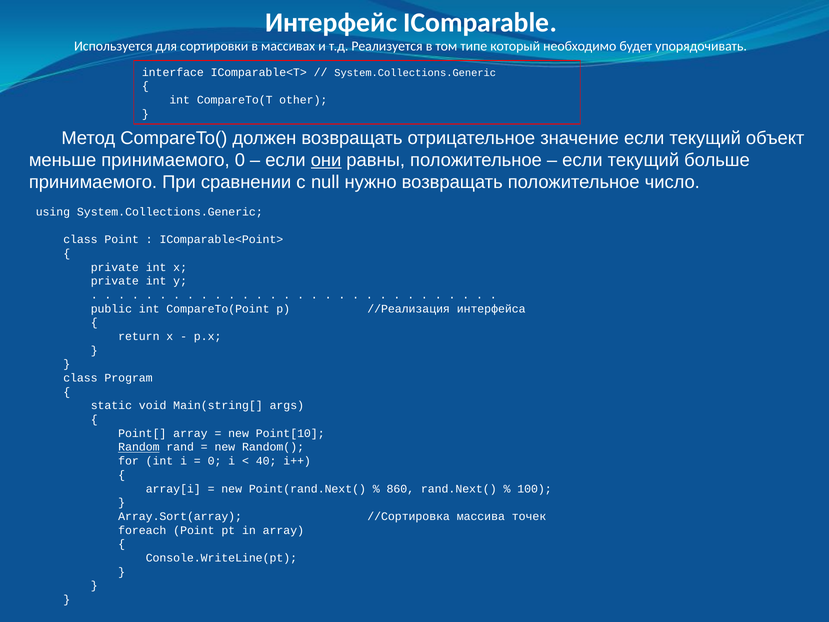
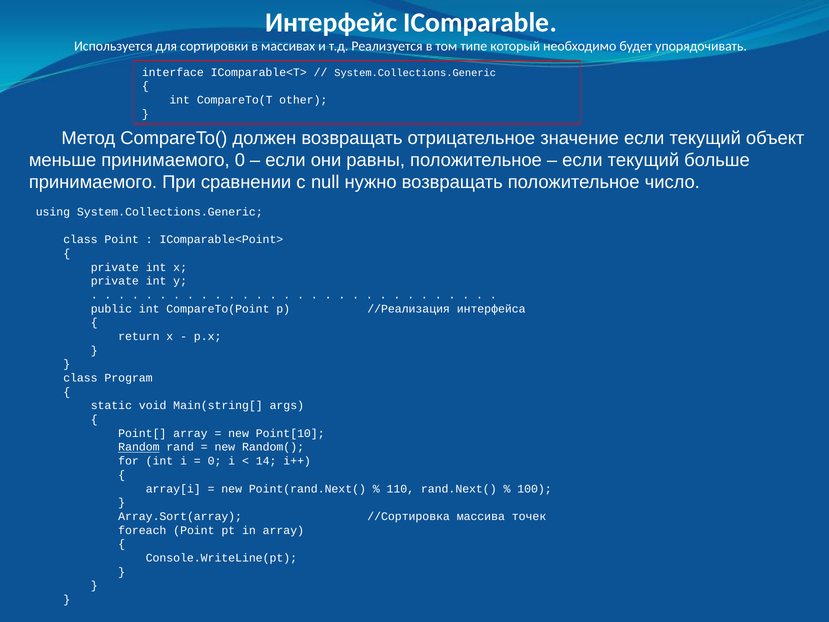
они underline: present -> none
40: 40 -> 14
860: 860 -> 110
